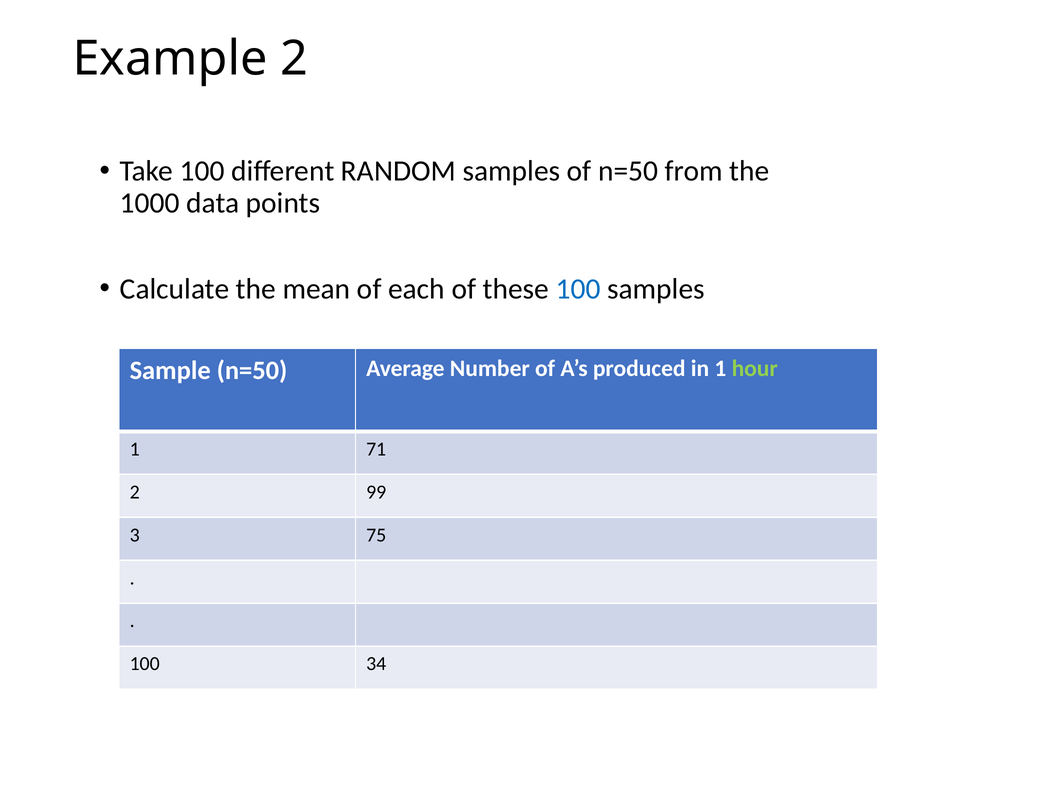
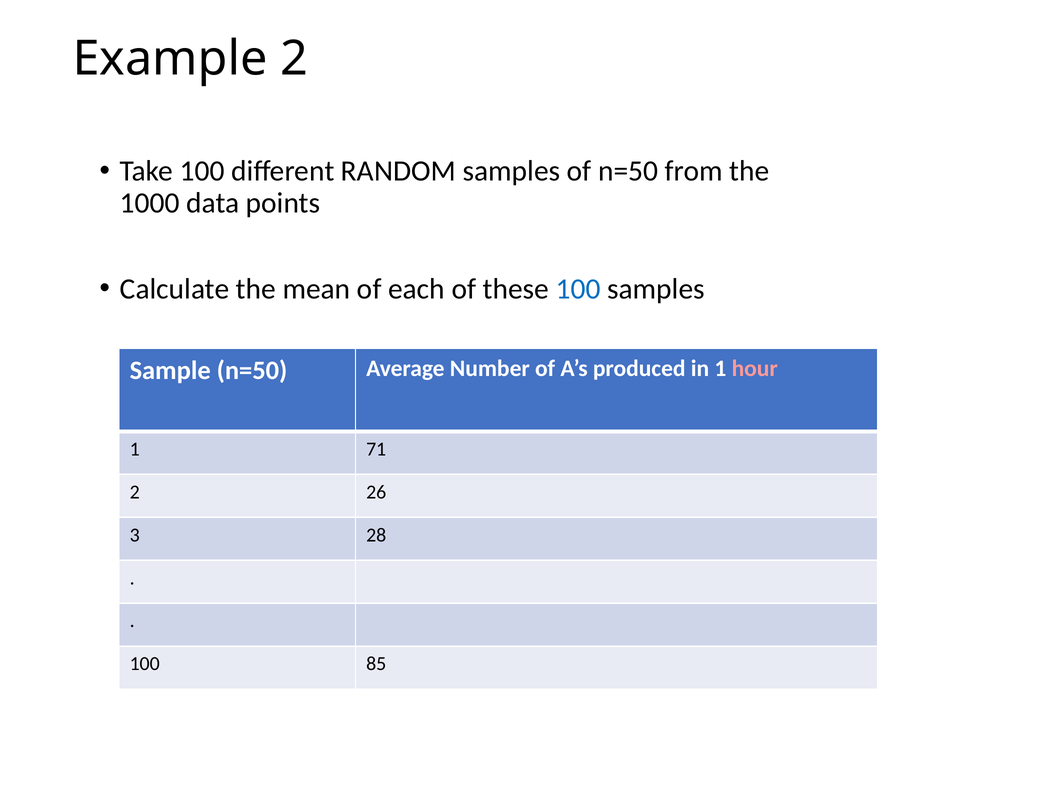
hour colour: light green -> pink
99: 99 -> 26
75: 75 -> 28
34: 34 -> 85
